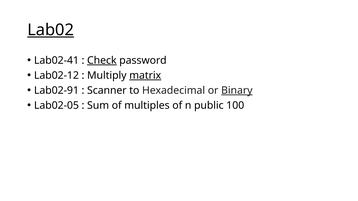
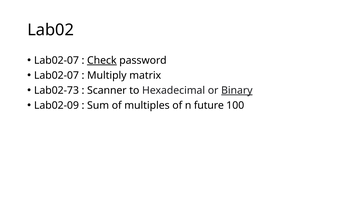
Lab02 underline: present -> none
Lab02-41 at (56, 61): Lab02-41 -> Lab02-07
Lab02-12 at (56, 76): Lab02-12 -> Lab02-07
matrix underline: present -> none
Lab02-91: Lab02-91 -> Lab02-73
Lab02-05: Lab02-05 -> Lab02-09
public: public -> future
